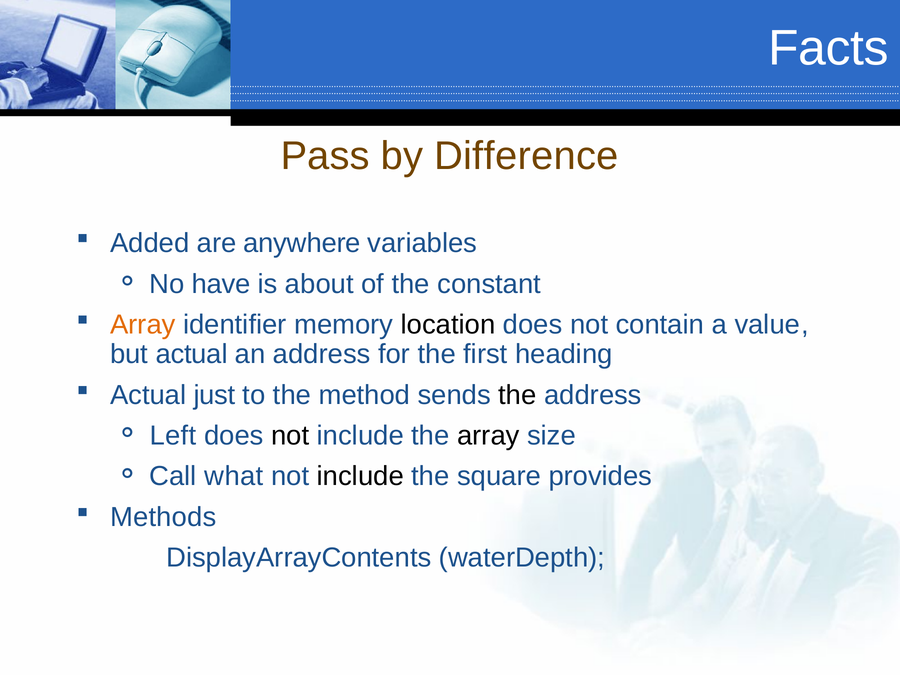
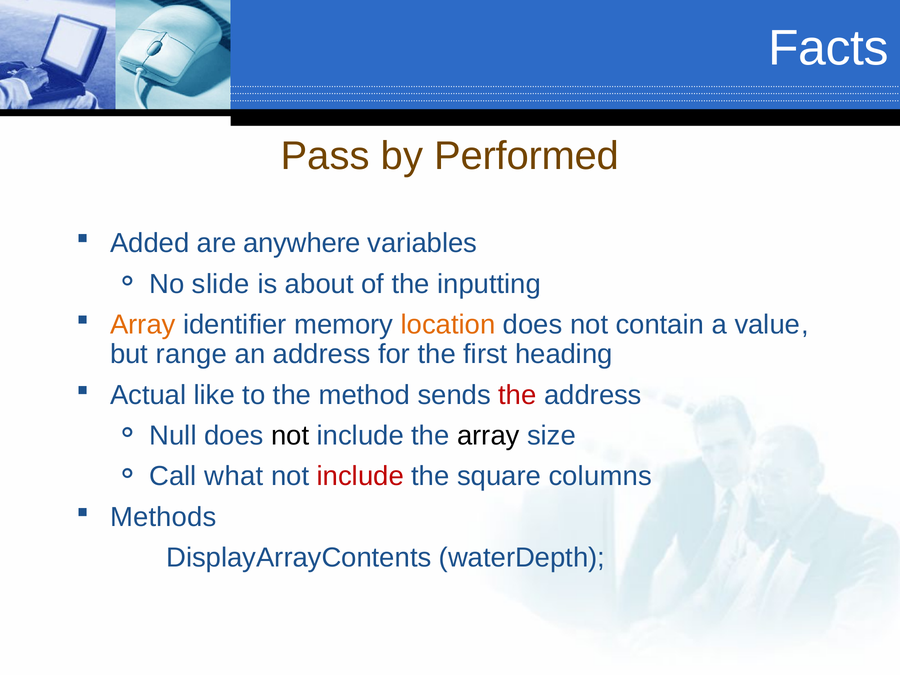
Difference: Difference -> Performed
have: have -> slide
constant: constant -> inputting
location colour: black -> orange
but actual: actual -> range
just: just -> like
the at (517, 395) colour: black -> red
Left: Left -> Null
include at (360, 476) colour: black -> red
provides: provides -> columns
